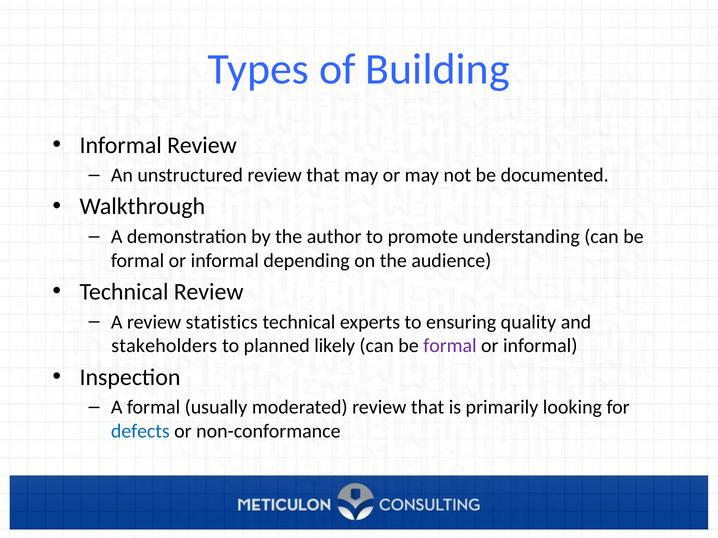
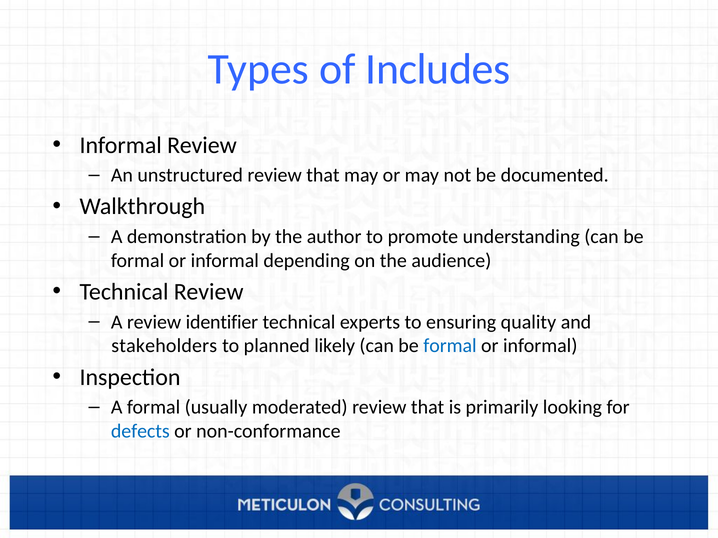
Building: Building -> Includes
statistics: statistics -> identifier
formal at (450, 346) colour: purple -> blue
